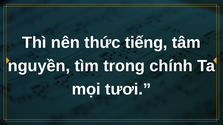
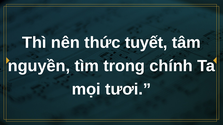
tiếng: tiếng -> tuyết
